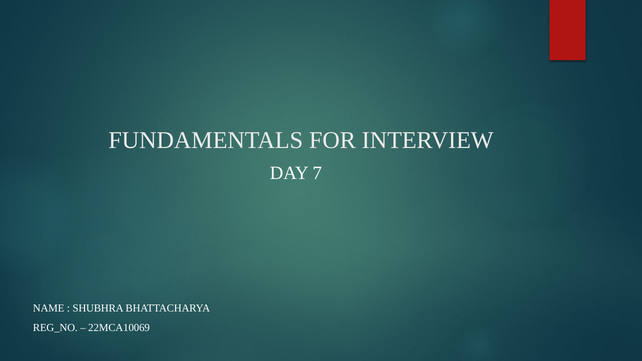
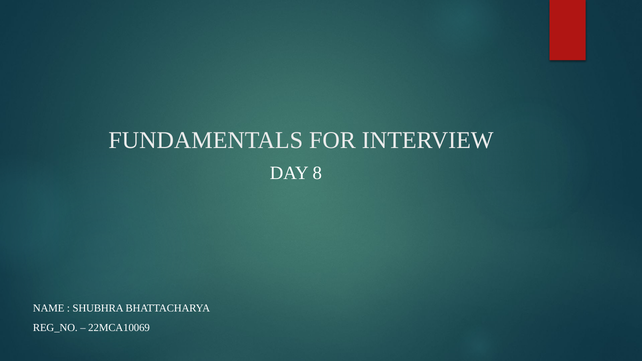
7: 7 -> 8
